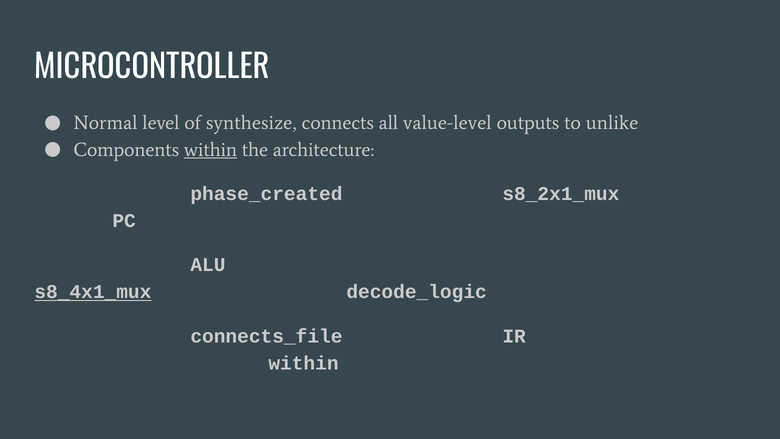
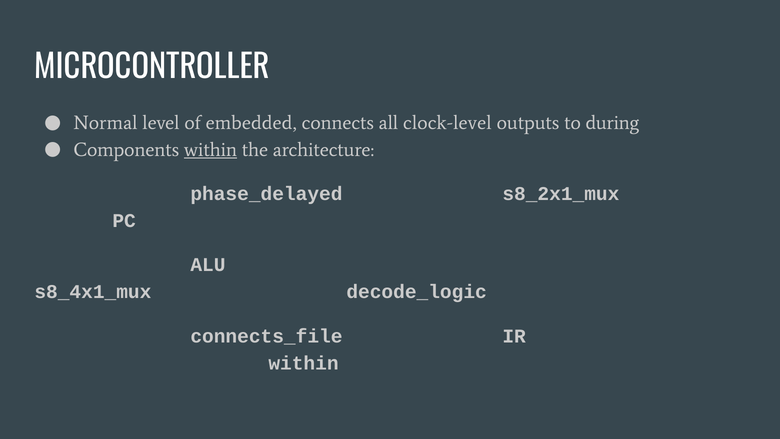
synthesize: synthesize -> embedded
value-level: value-level -> clock-level
unlike: unlike -> during
phase_created: phase_created -> phase_delayed
s8_4x1_mux underline: present -> none
